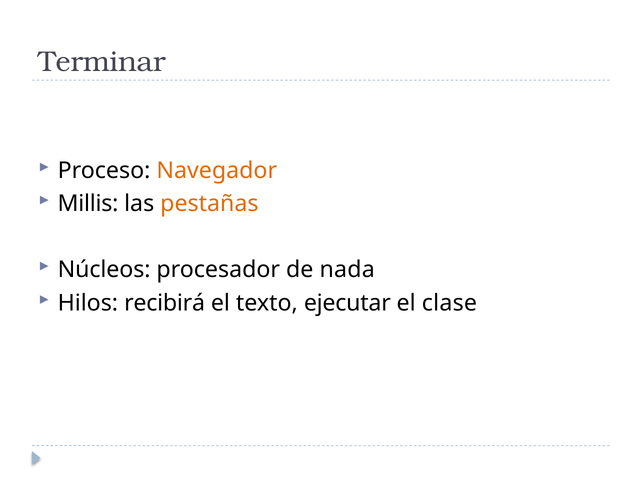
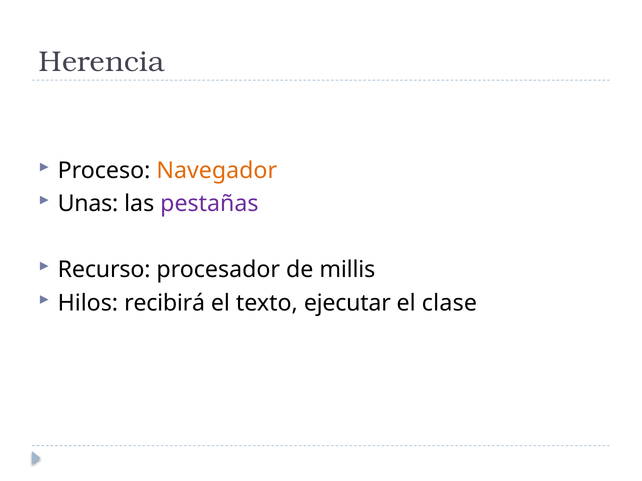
Terminar: Terminar -> Herencia
Millis: Millis -> Unas
pestañas colour: orange -> purple
Núcleos: Núcleos -> Recurso
nada: nada -> millis
